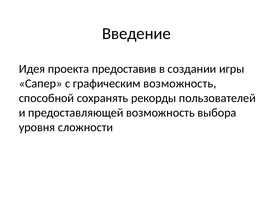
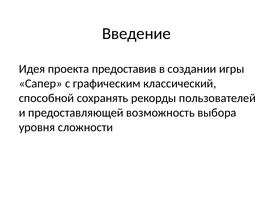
графическим возможность: возможность -> классический
